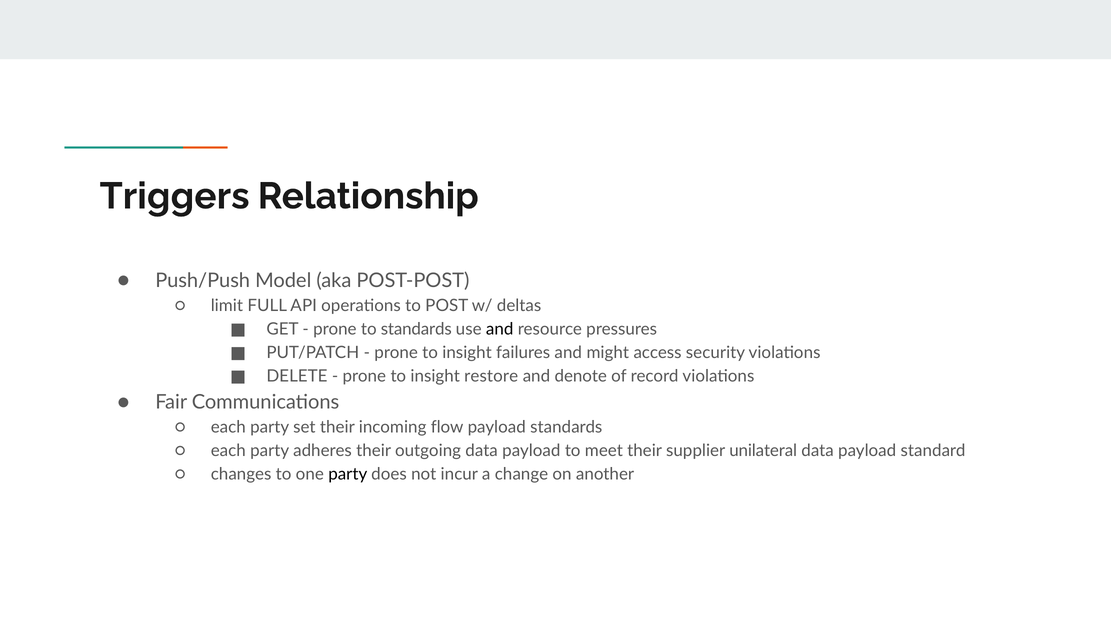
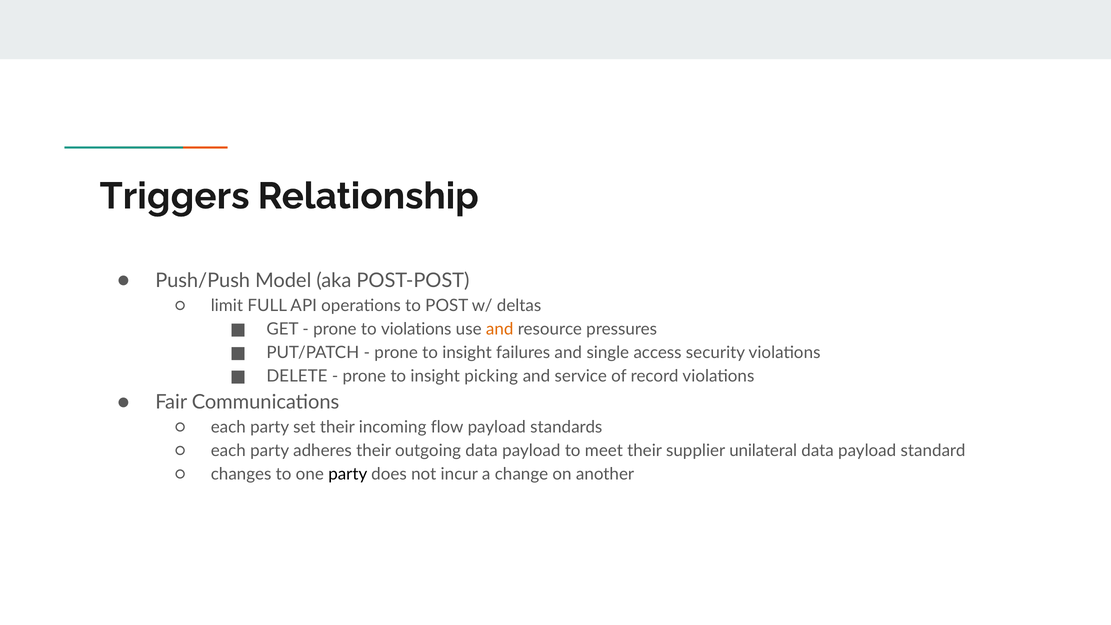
to standards: standards -> violations
and at (500, 329) colour: black -> orange
might: might -> single
restore: restore -> picking
denote: denote -> service
